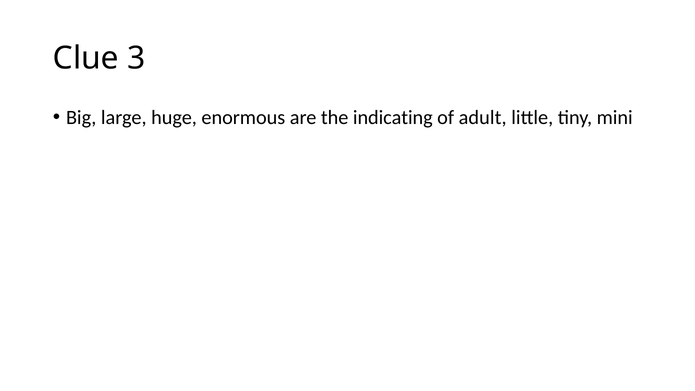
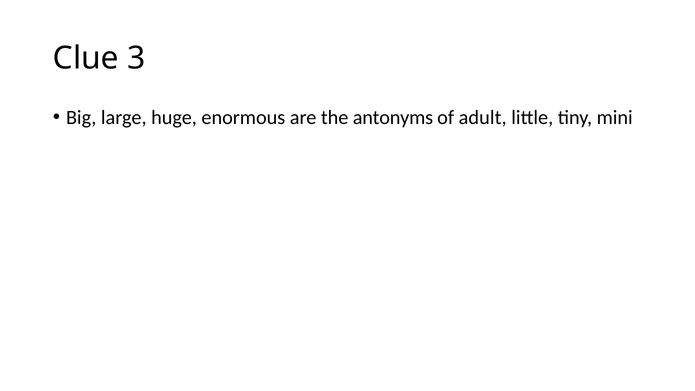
indicating: indicating -> antonyms
